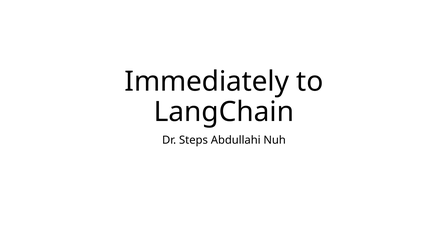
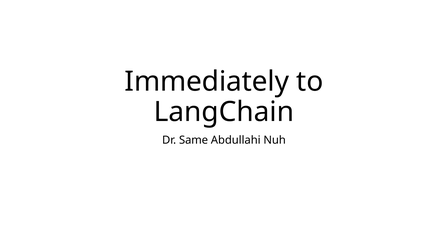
Steps: Steps -> Same
